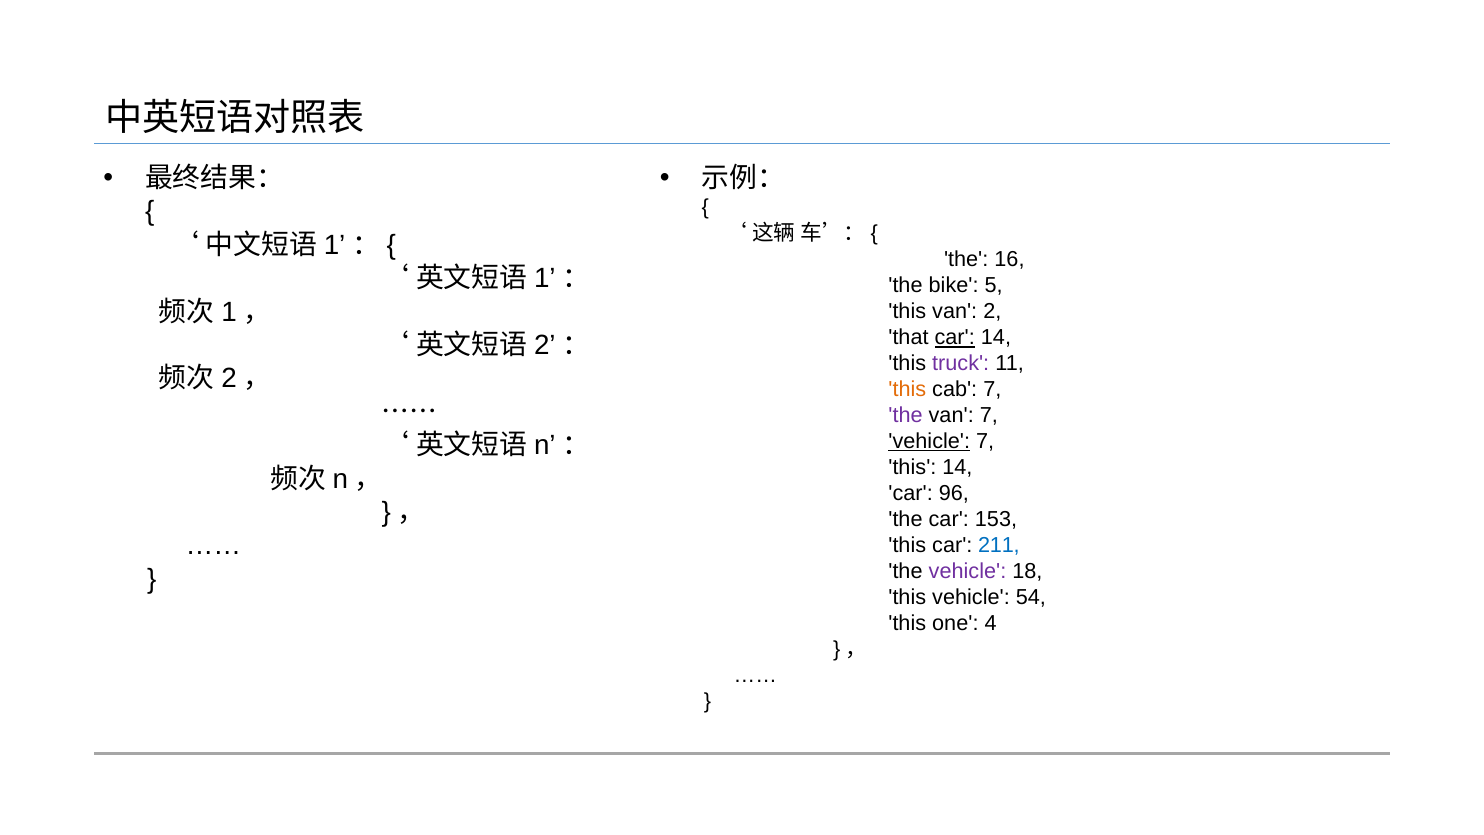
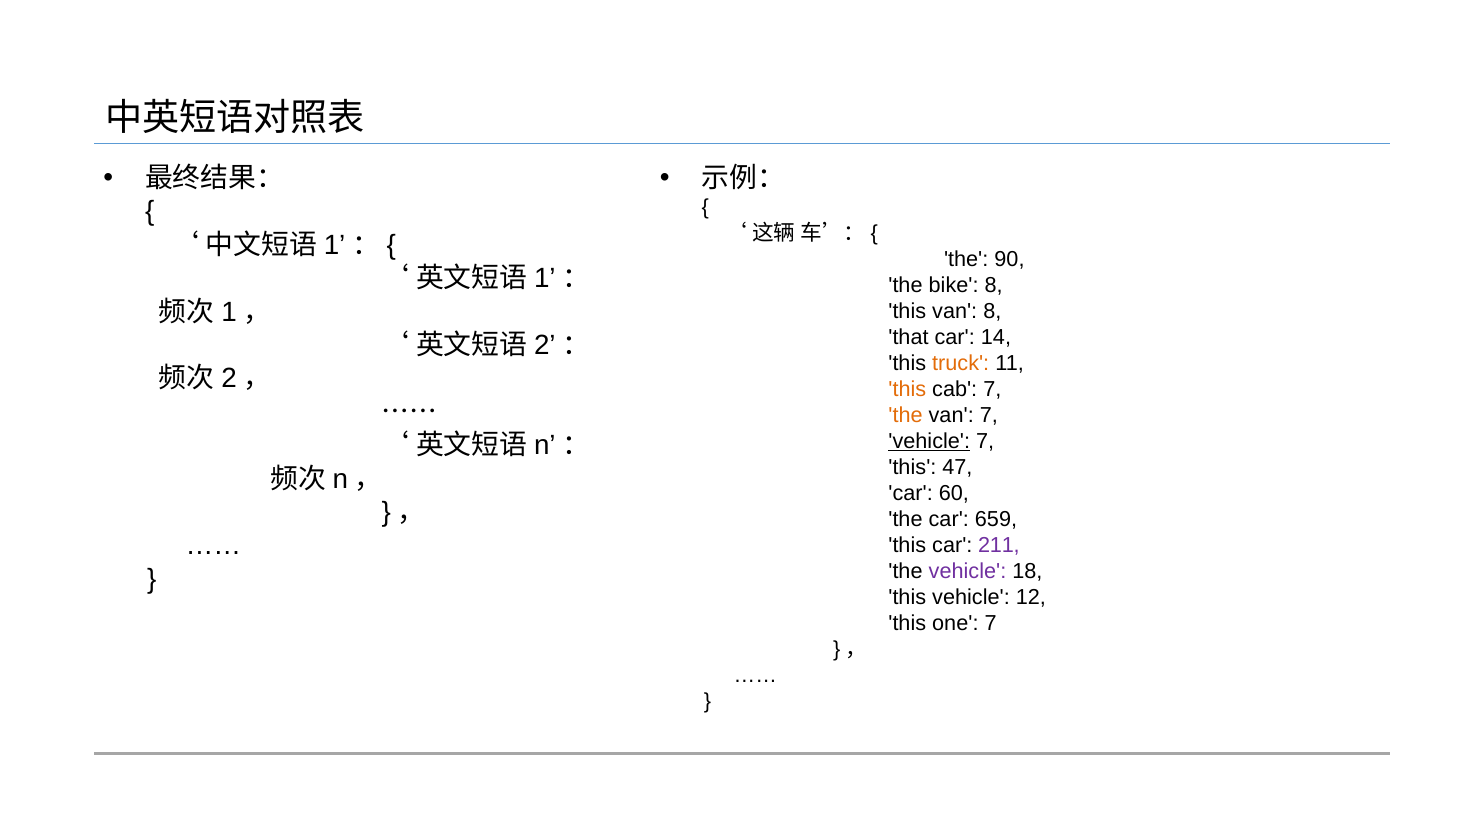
16: 16 -> 90
bike 5: 5 -> 8
van 2: 2 -> 8
car at (955, 337) underline: present -> none
truck colour: purple -> orange
the at (906, 415) colour: purple -> orange
this 14: 14 -> 47
96: 96 -> 60
153: 153 -> 659
211 colour: blue -> purple
54: 54 -> 12
one 4: 4 -> 7
